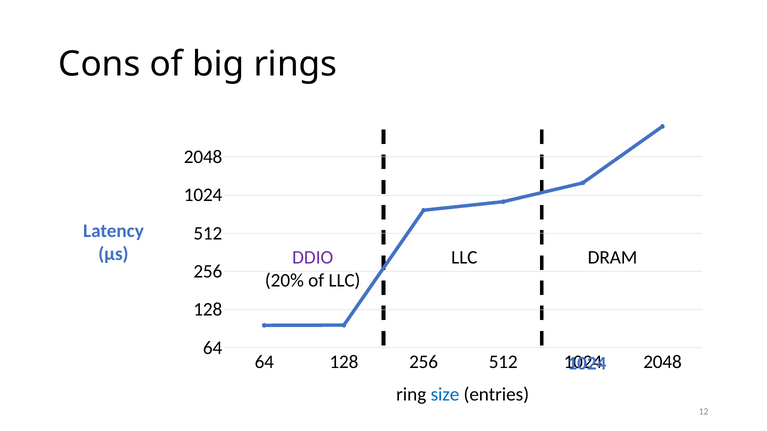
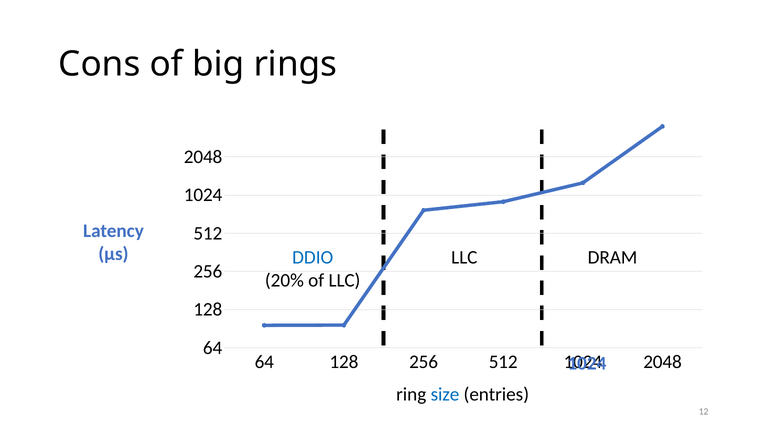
DDIO colour: purple -> blue
